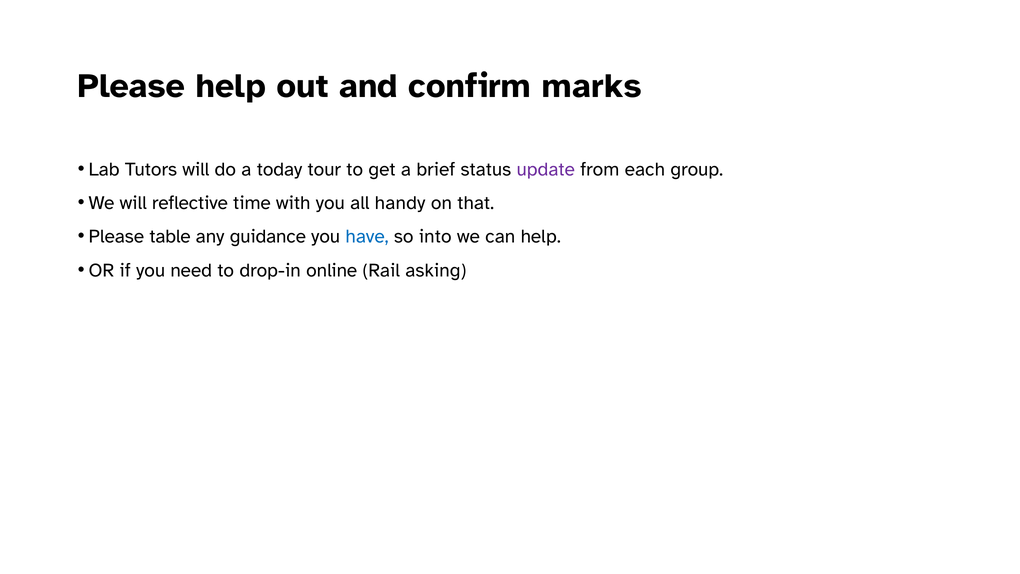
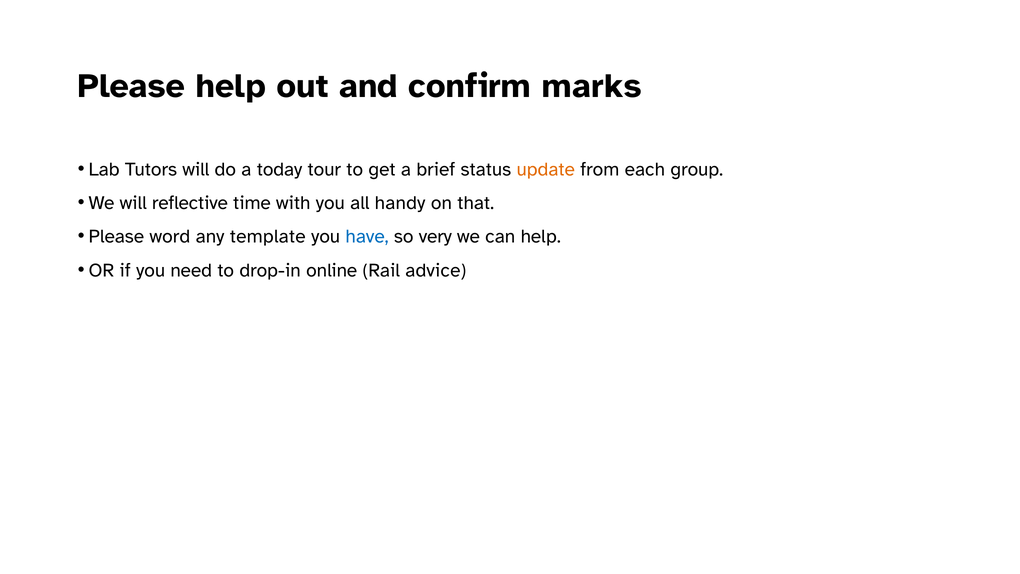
update colour: purple -> orange
table: table -> word
guidance: guidance -> template
into: into -> very
asking: asking -> advice
